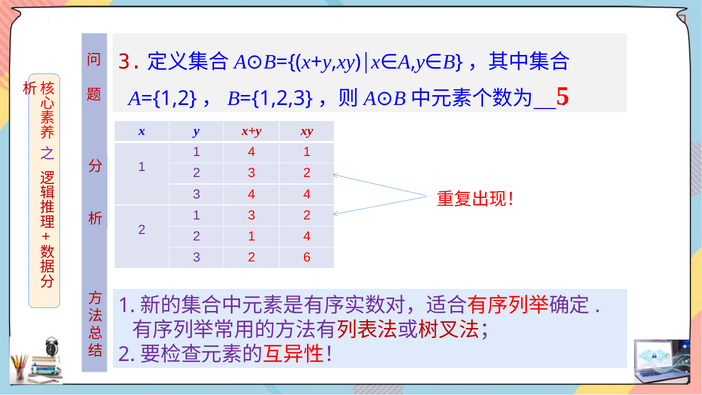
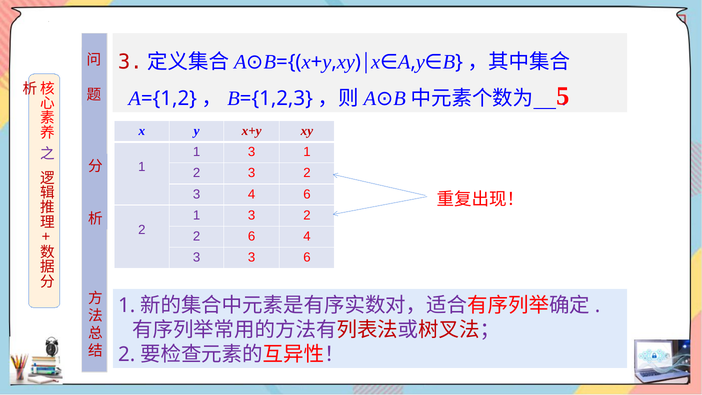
4 at (252, 152): 4 -> 3
4 4: 4 -> 6
1 at (252, 236): 1 -> 6
2 at (252, 257): 2 -> 3
